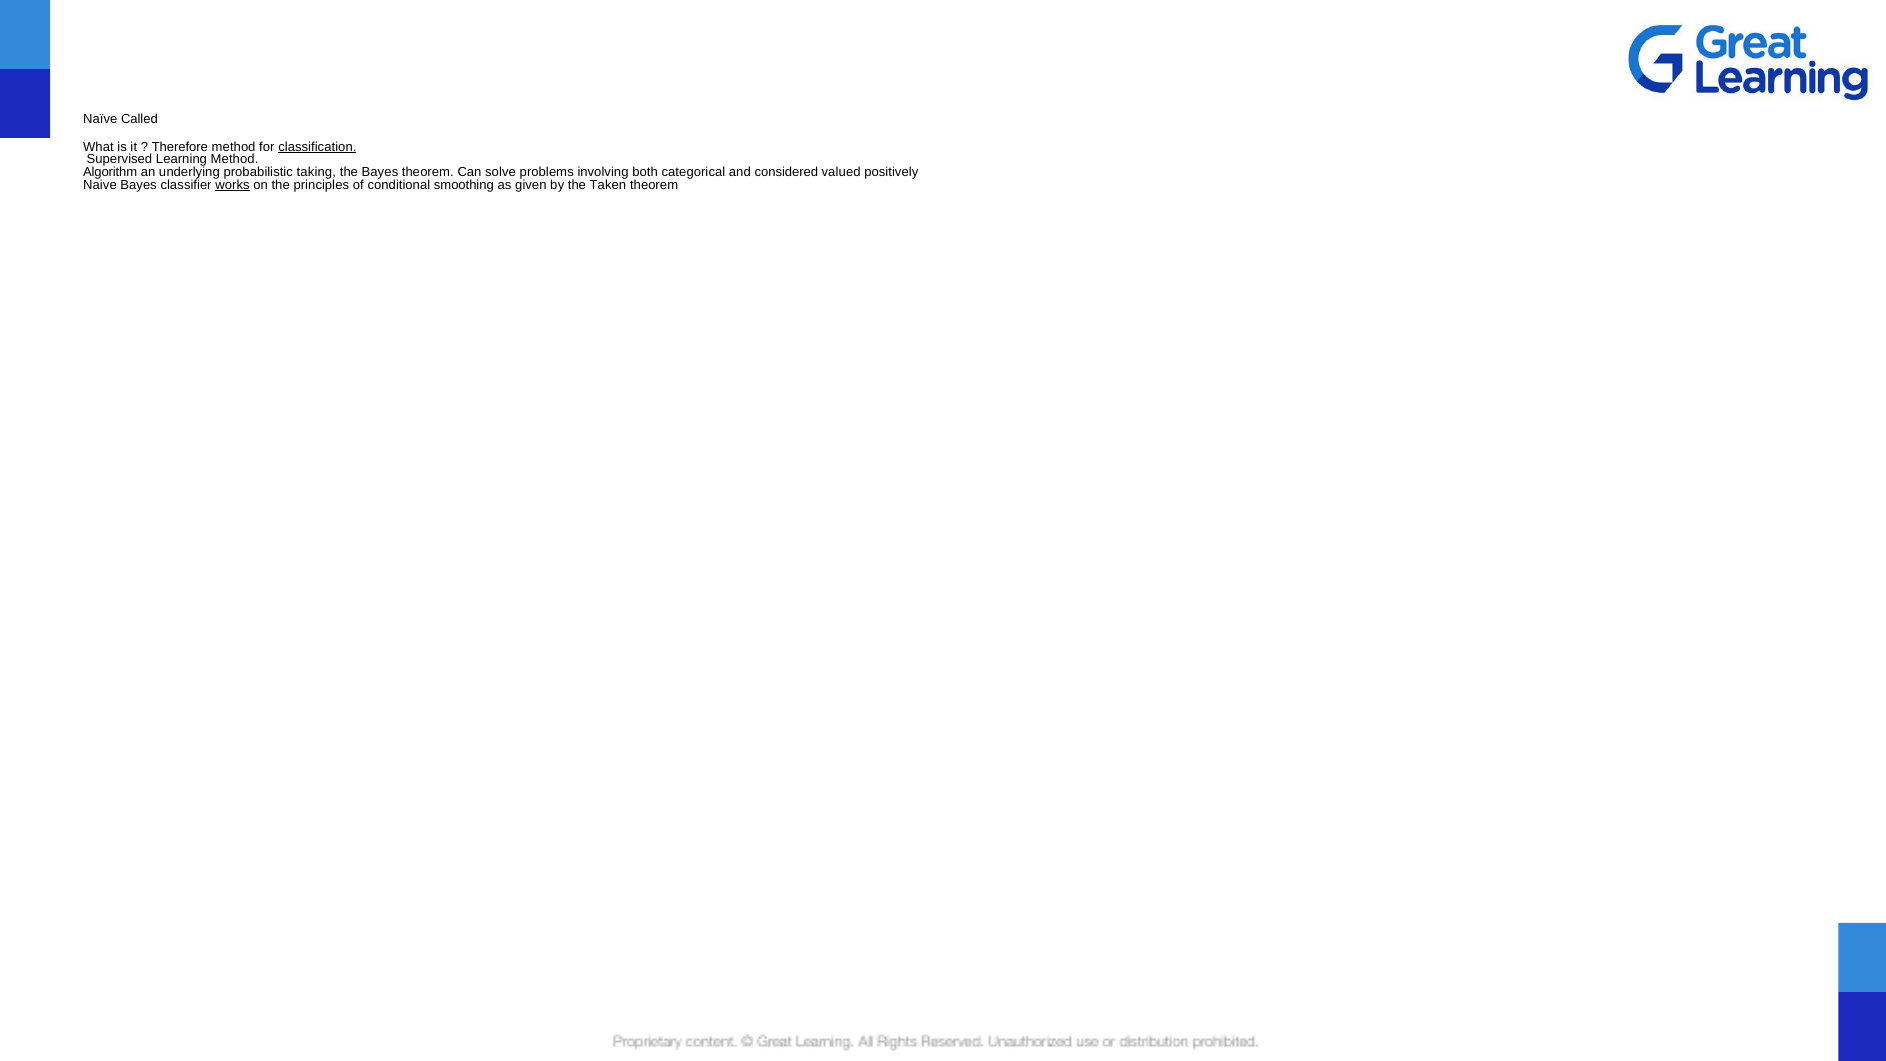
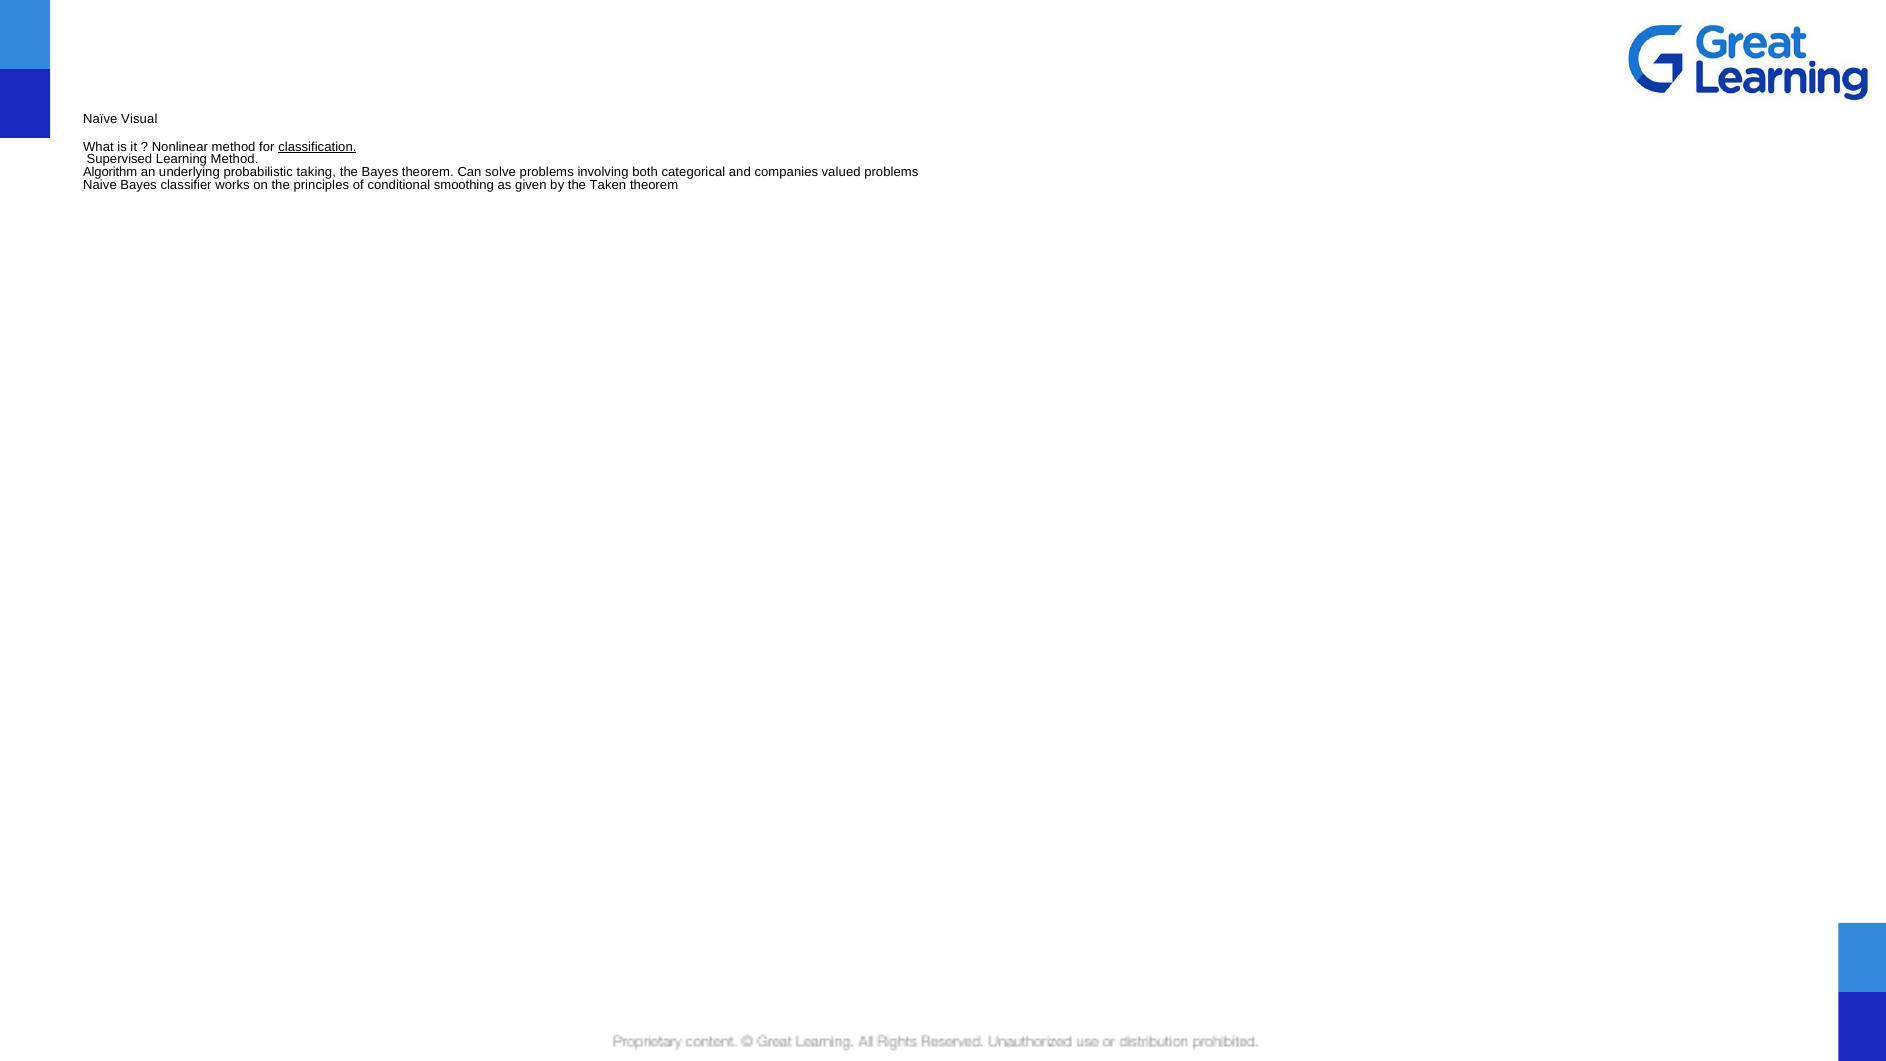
Called: Called -> Visual
Therefore: Therefore -> Nonlinear
considered: considered -> companies
valued positively: positively -> problems
works underline: present -> none
